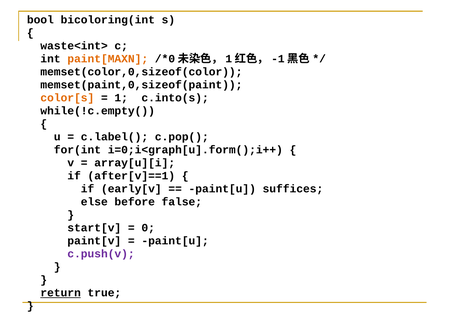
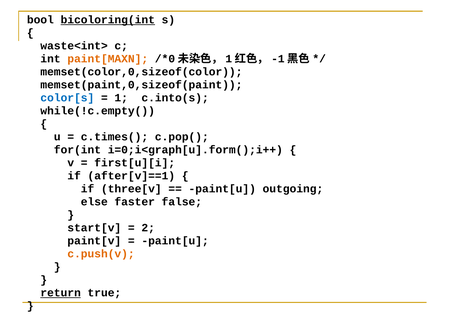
bicoloring(int underline: none -> present
color[s colour: orange -> blue
c.label(: c.label( -> c.times(
array[u][i: array[u][i -> first[u][i
early[v: early[v -> three[v
suffices: suffices -> outgoing
before: before -> faster
0: 0 -> 2
c.push(v colour: purple -> orange
